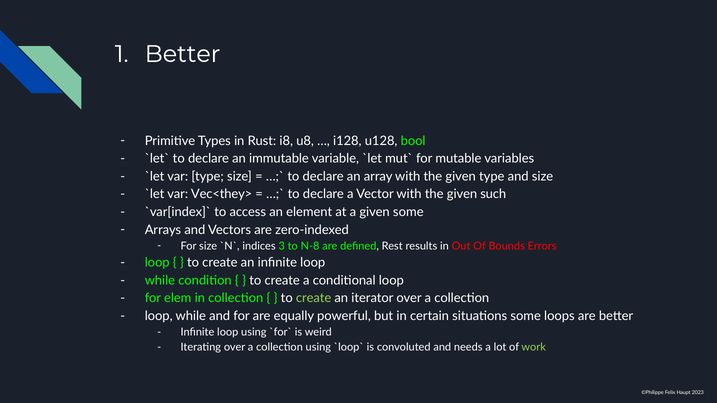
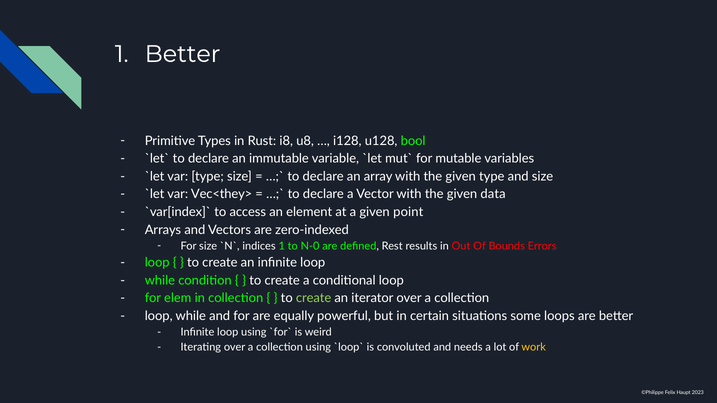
such: such -> data
given some: some -> point
indices 3: 3 -> 1
N-8: N-8 -> N-0
work colour: light green -> yellow
